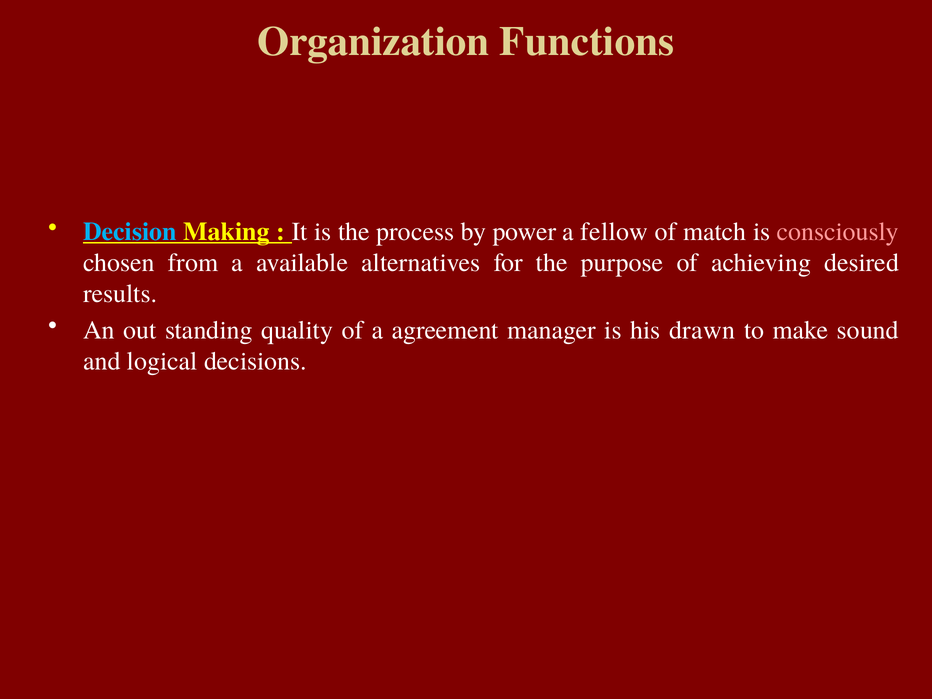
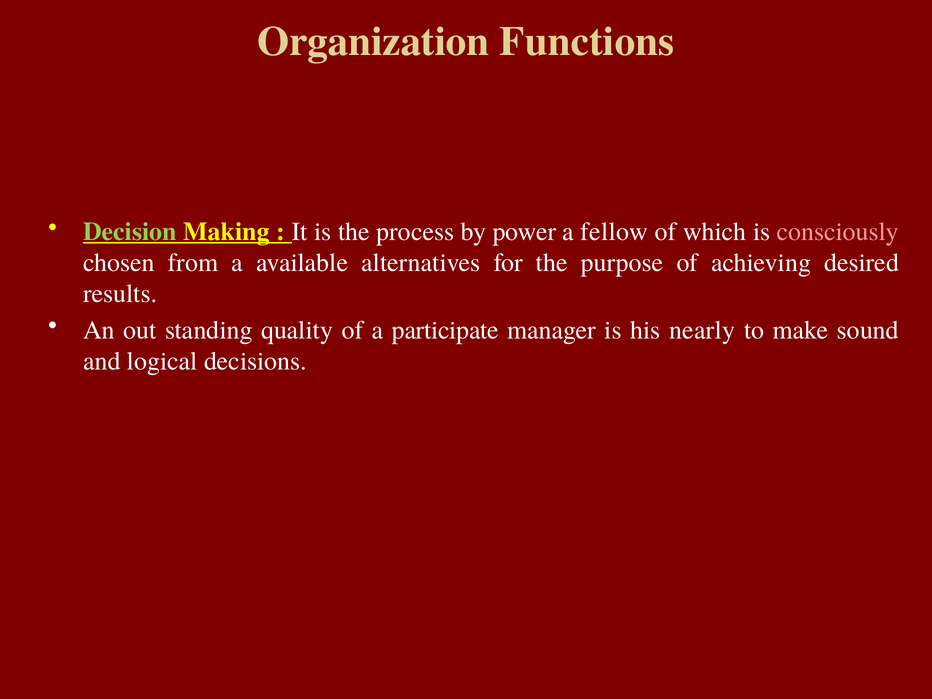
Decision colour: light blue -> light green
match: match -> which
agreement: agreement -> participate
drawn: drawn -> nearly
